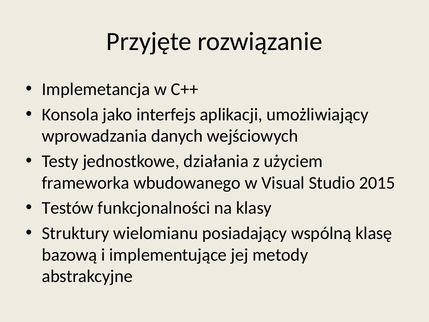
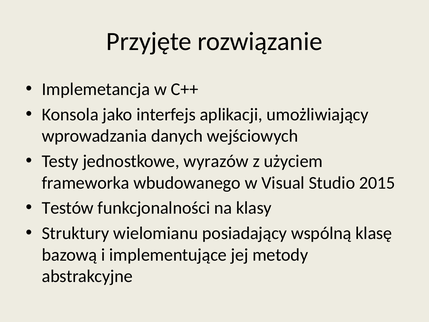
działania: działania -> wyrazów
